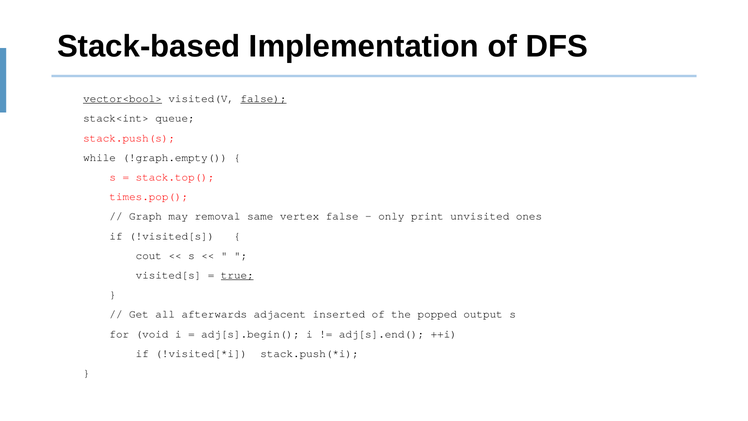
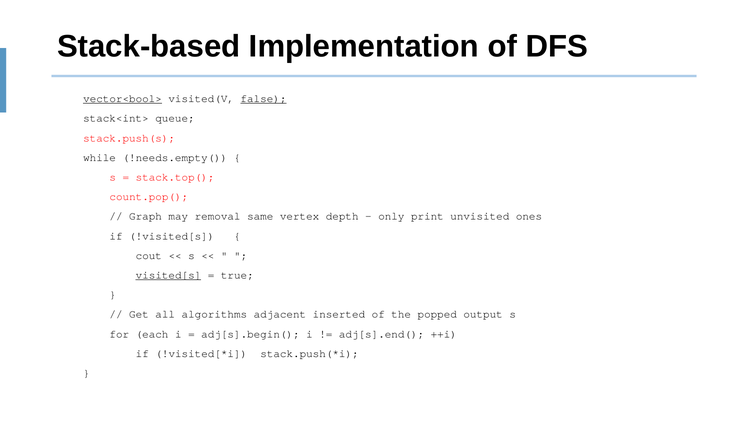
!graph.empty(: !graph.empty( -> !needs.empty(
times.pop(: times.pop( -> count.pop(
vertex false: false -> depth
visited[s underline: none -> present
true underline: present -> none
afterwards: afterwards -> algorithms
void: void -> each
